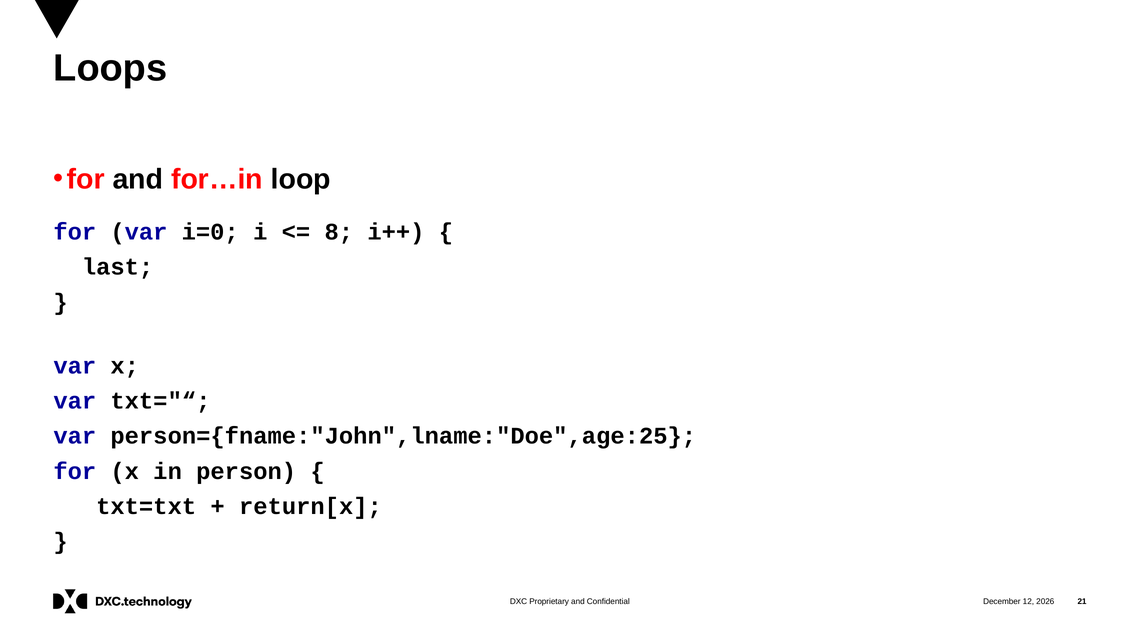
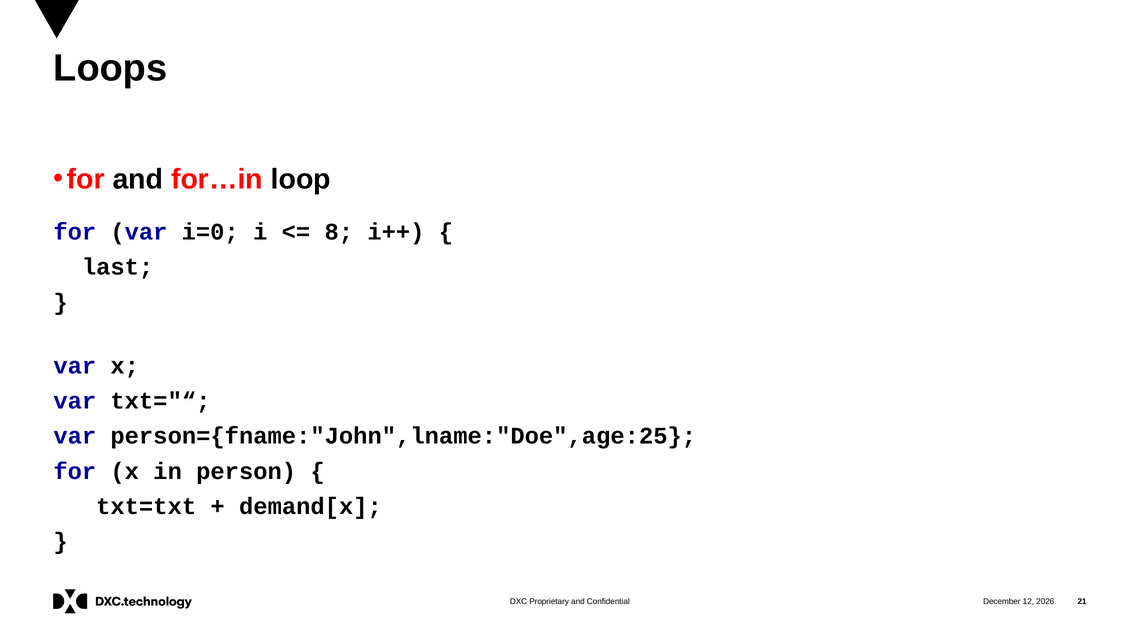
return[x: return[x -> demand[x
